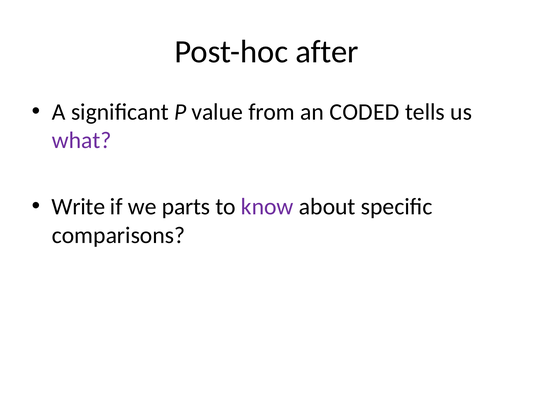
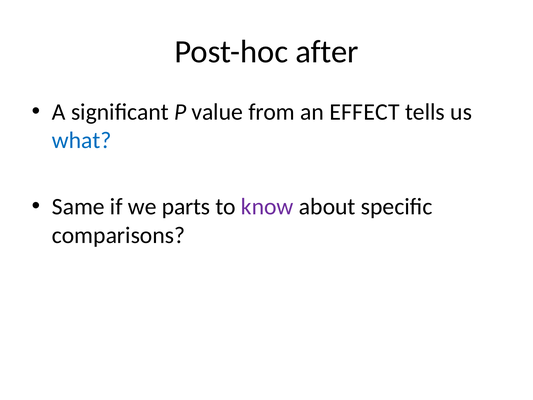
CODED: CODED -> EFFECT
what colour: purple -> blue
Write: Write -> Same
